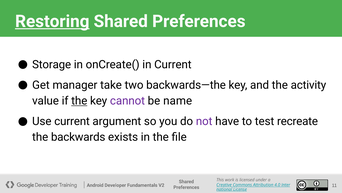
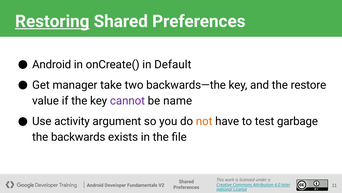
Storage at (52, 64): Storage -> Android
in Current: Current -> Default
activity: activity -> restore
the at (79, 101) underline: present -> none
Use current: current -> activity
not colour: purple -> orange
recreate: recreate -> garbage
